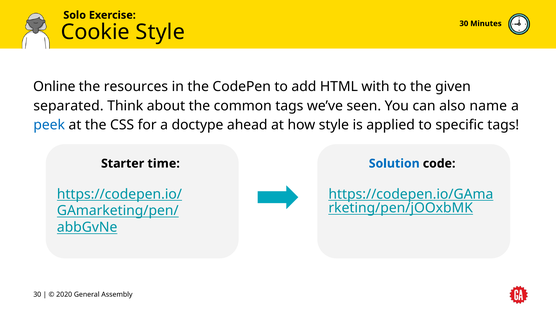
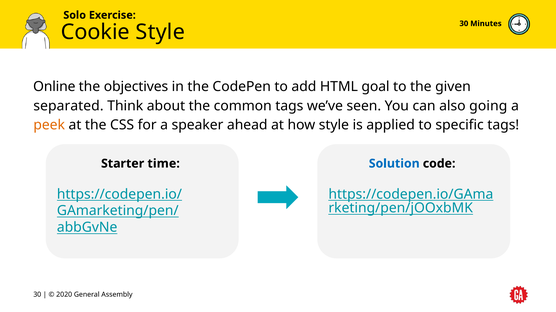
resources: resources -> objectives
with: with -> goal
name: name -> going
peek colour: blue -> orange
doctype: doctype -> speaker
